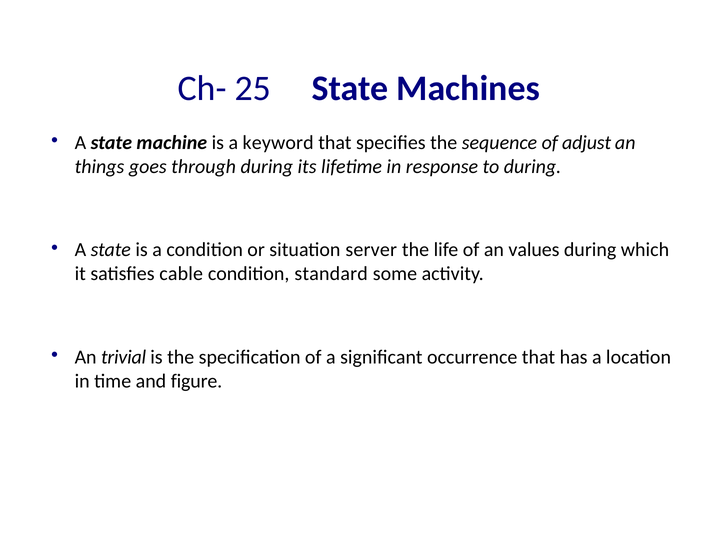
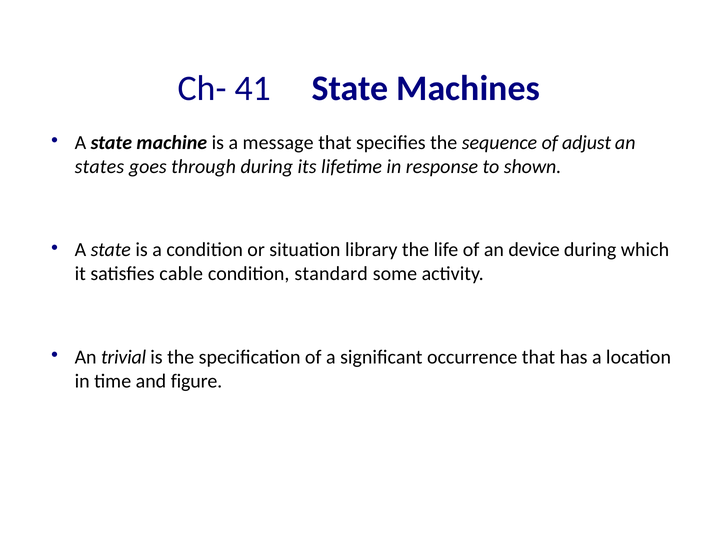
25: 25 -> 41
keyword: keyword -> message
things: things -> states
to during: during -> shown
server: server -> library
values: values -> device
